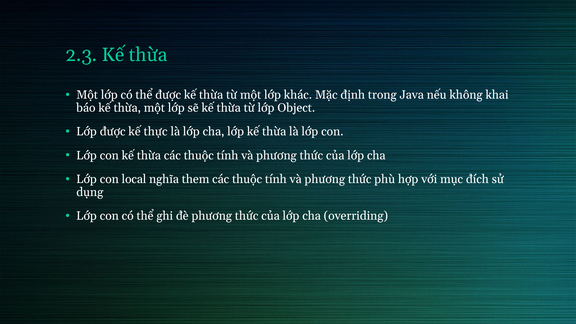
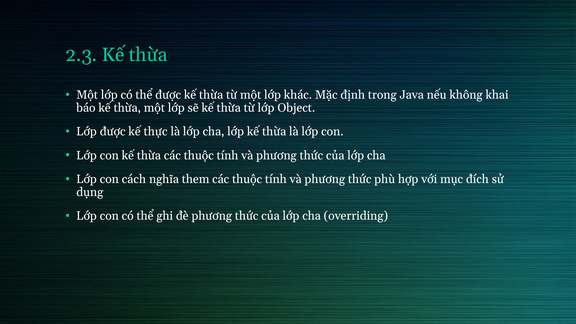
local: local -> cách
